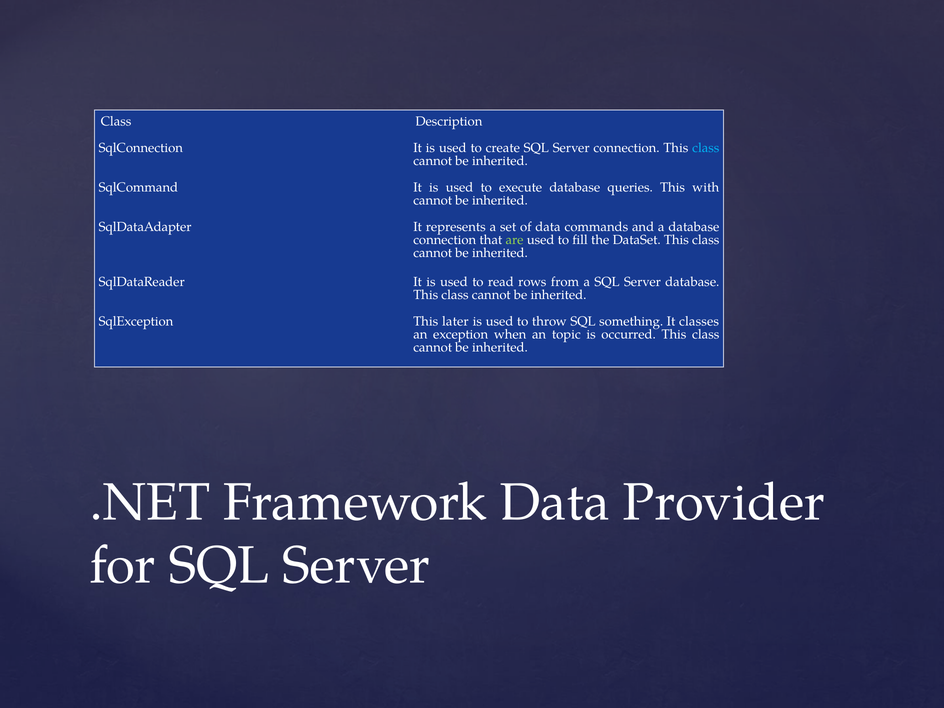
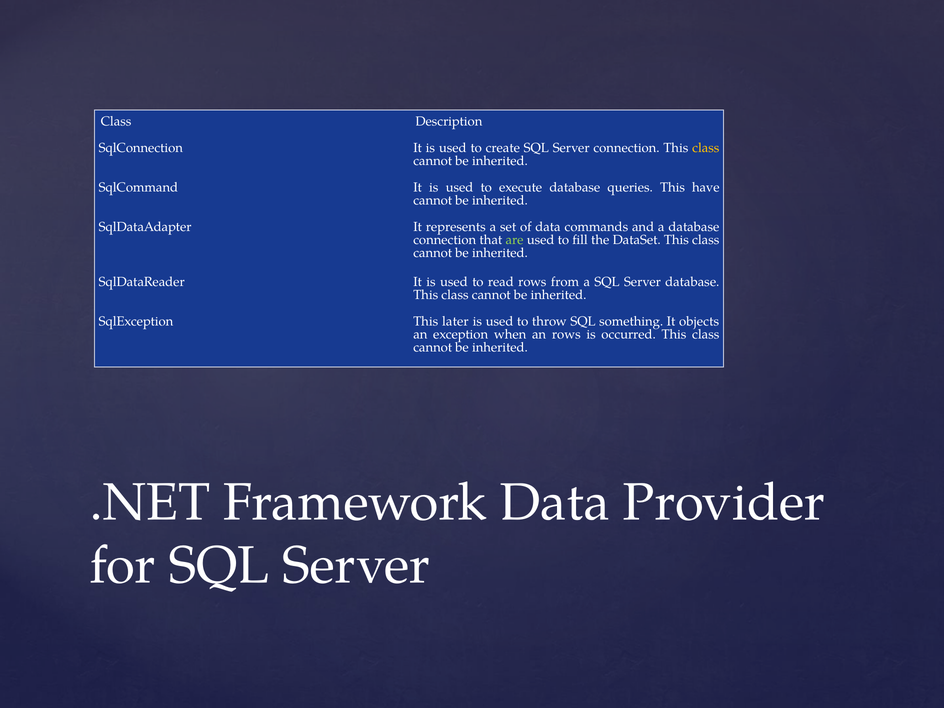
class at (706, 148) colour: light blue -> yellow
with: with -> have
classes: classes -> objects
an topic: topic -> rows
